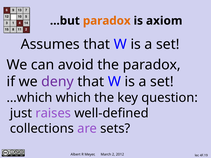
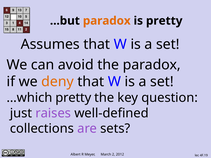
is axiom: axiom -> pretty
deny colour: purple -> orange
…which which: which -> pretty
